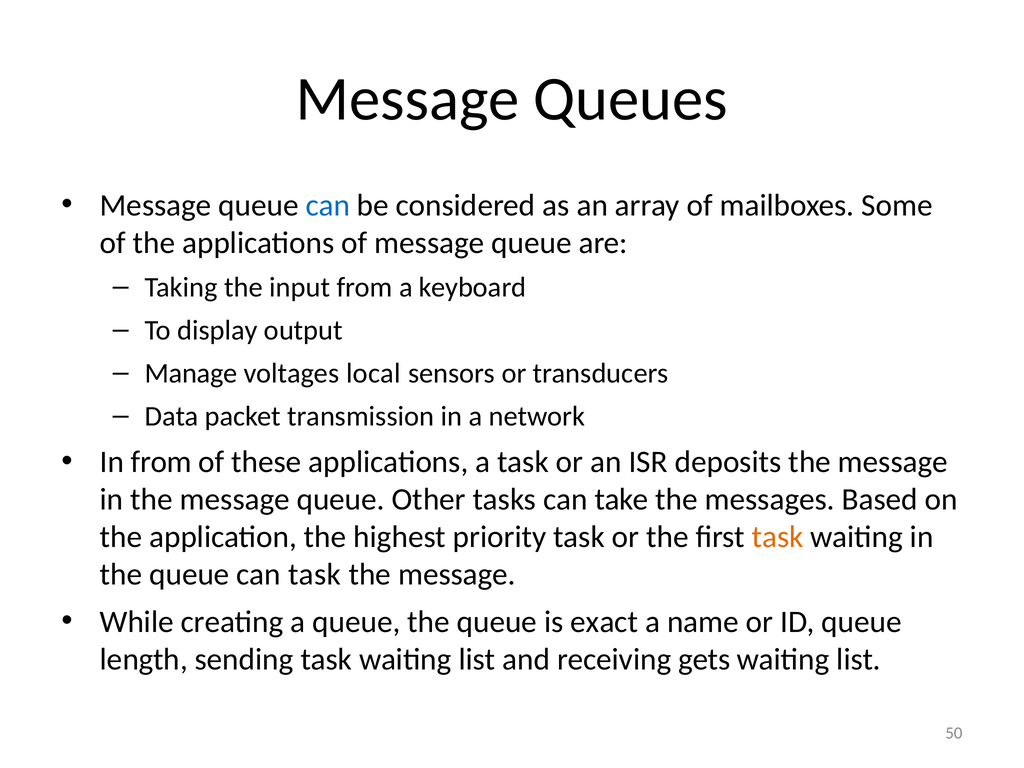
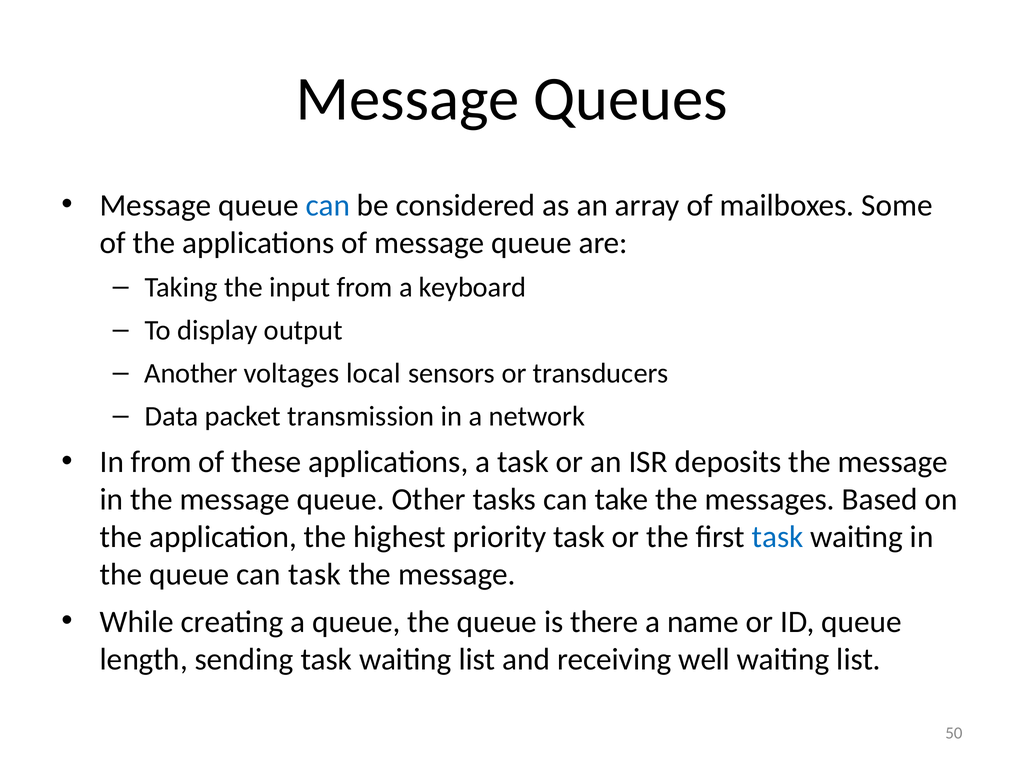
Manage: Manage -> Another
task at (778, 537) colour: orange -> blue
exact: exact -> there
gets: gets -> well
